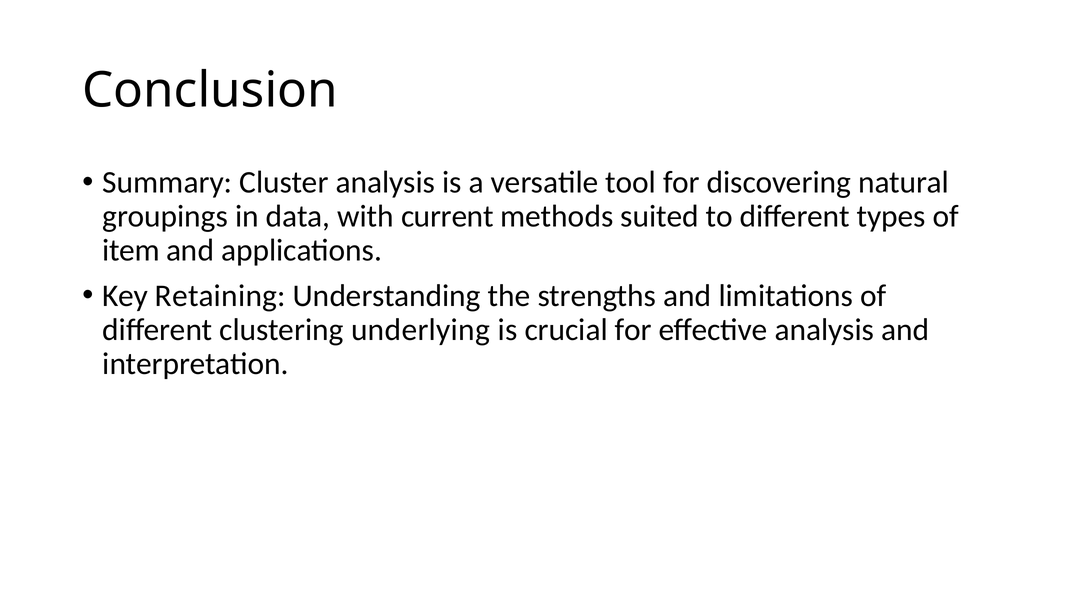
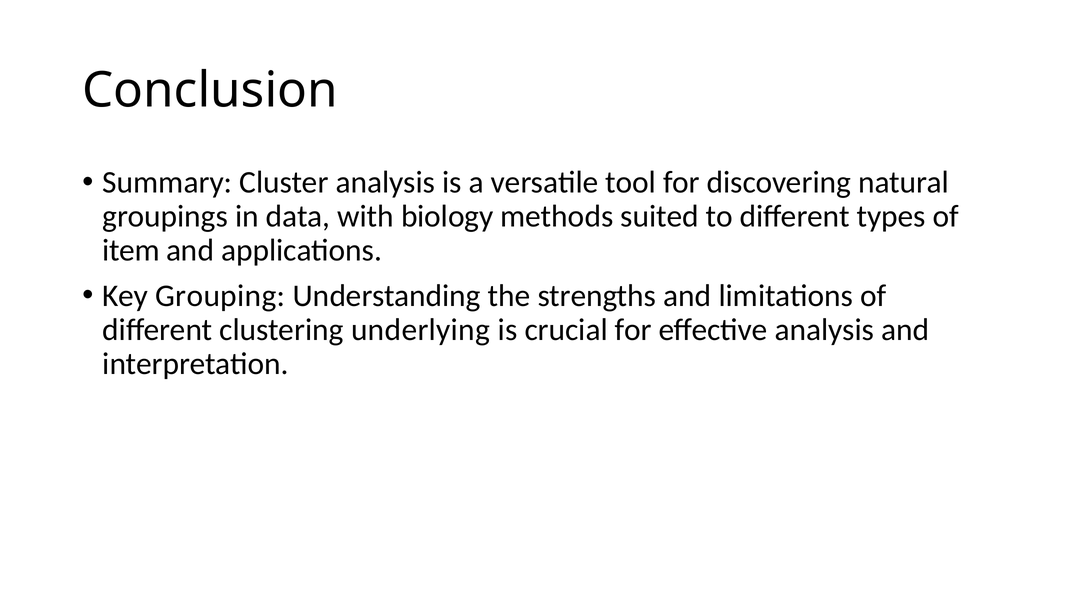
current: current -> biology
Retaining: Retaining -> Grouping
